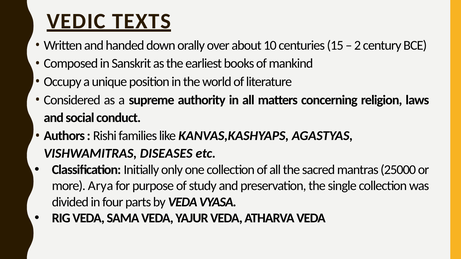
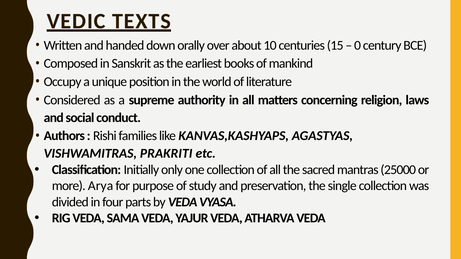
2: 2 -> 0
DISEASES: DISEASES -> PRAKRITI
